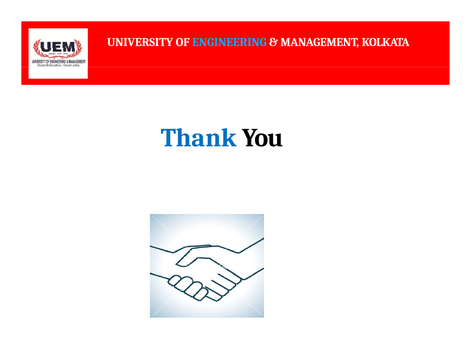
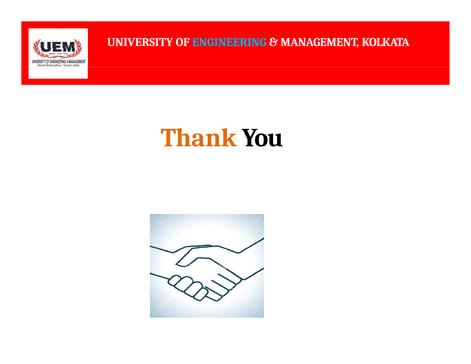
Thank colour: blue -> orange
